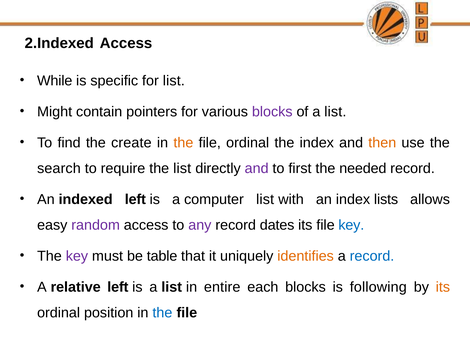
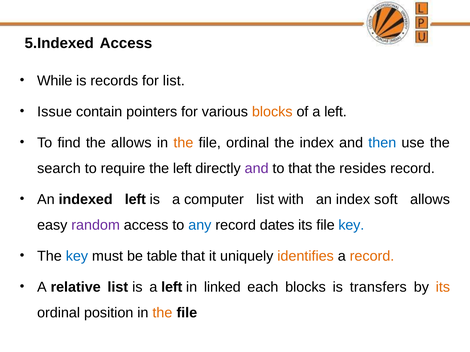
2.Indexed: 2.Indexed -> 5.Indexed
specific: specific -> records
Might: Might -> Issue
blocks at (272, 112) colour: purple -> orange
of a list: list -> left
the create: create -> allows
then colour: orange -> blue
the list: list -> left
to first: first -> that
needed: needed -> resides
lists: lists -> soft
any colour: purple -> blue
key at (77, 256) colour: purple -> blue
record at (372, 256) colour: blue -> orange
relative left: left -> list
is a list: list -> left
entire: entire -> linked
following: following -> transfers
the at (162, 313) colour: blue -> orange
